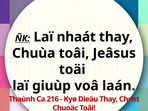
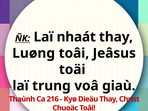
Chuùa: Chuùa -> Luøng
giuùp: giuùp -> trung
laán: laán -> giaù
